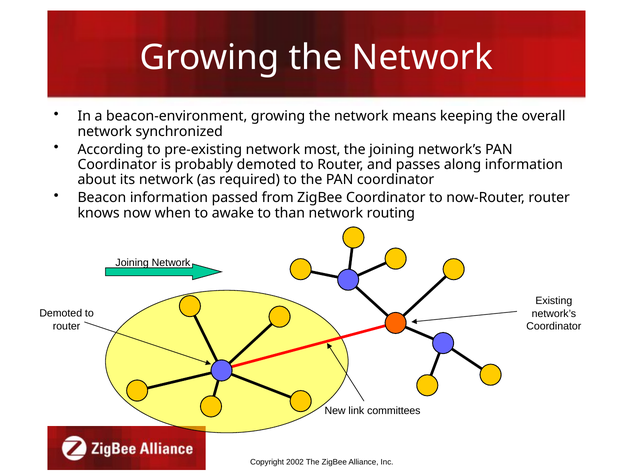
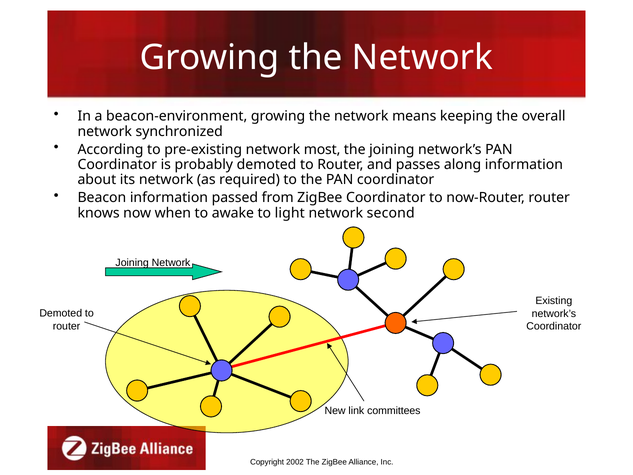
than: than -> light
routing: routing -> second
